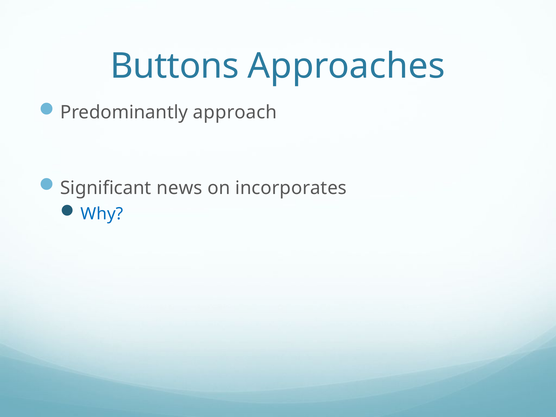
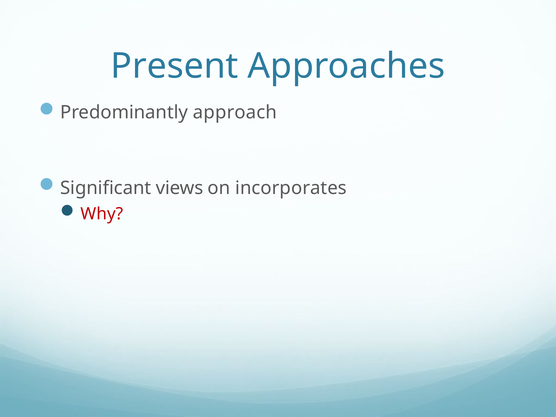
Buttons: Buttons -> Present
news: news -> views
Why colour: blue -> red
